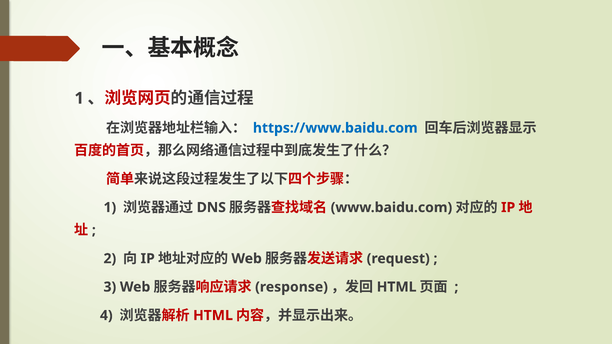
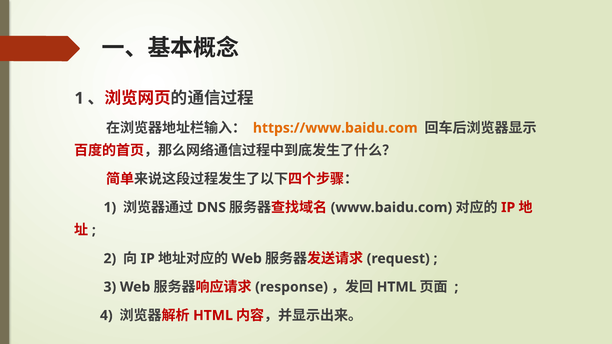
https://www.baidu.com colour: blue -> orange
